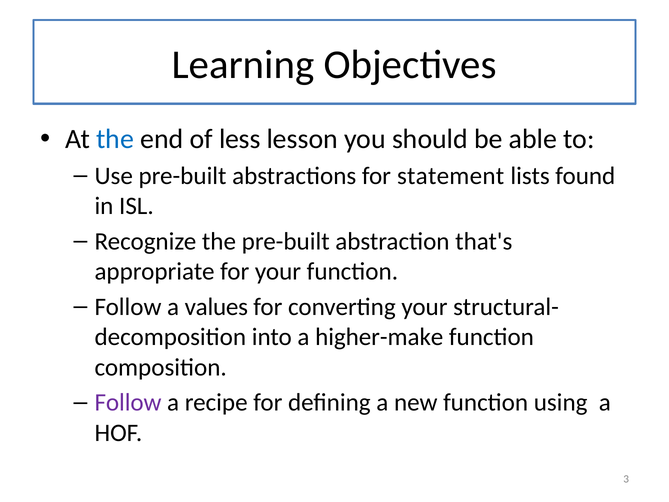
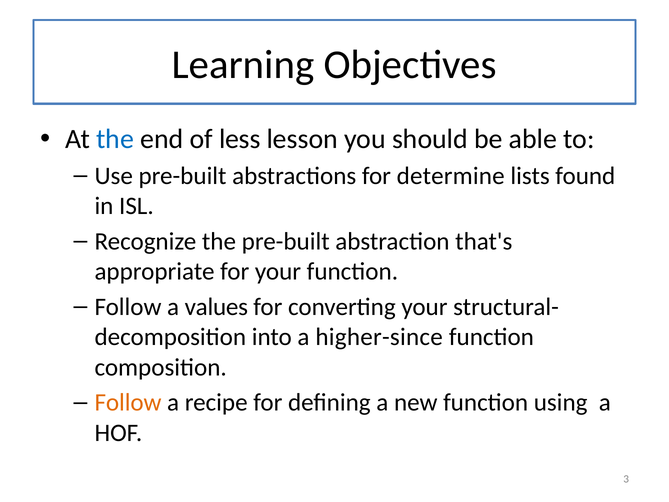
statement: statement -> determine
higher-make: higher-make -> higher-since
Follow at (128, 402) colour: purple -> orange
